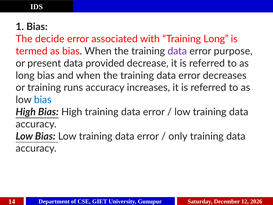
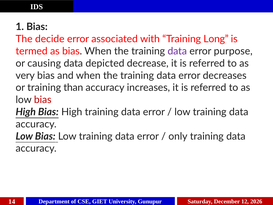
present: present -> causing
provided: provided -> depicted
long at (25, 75): long -> very
runs: runs -> than
bias at (43, 100) colour: blue -> red
